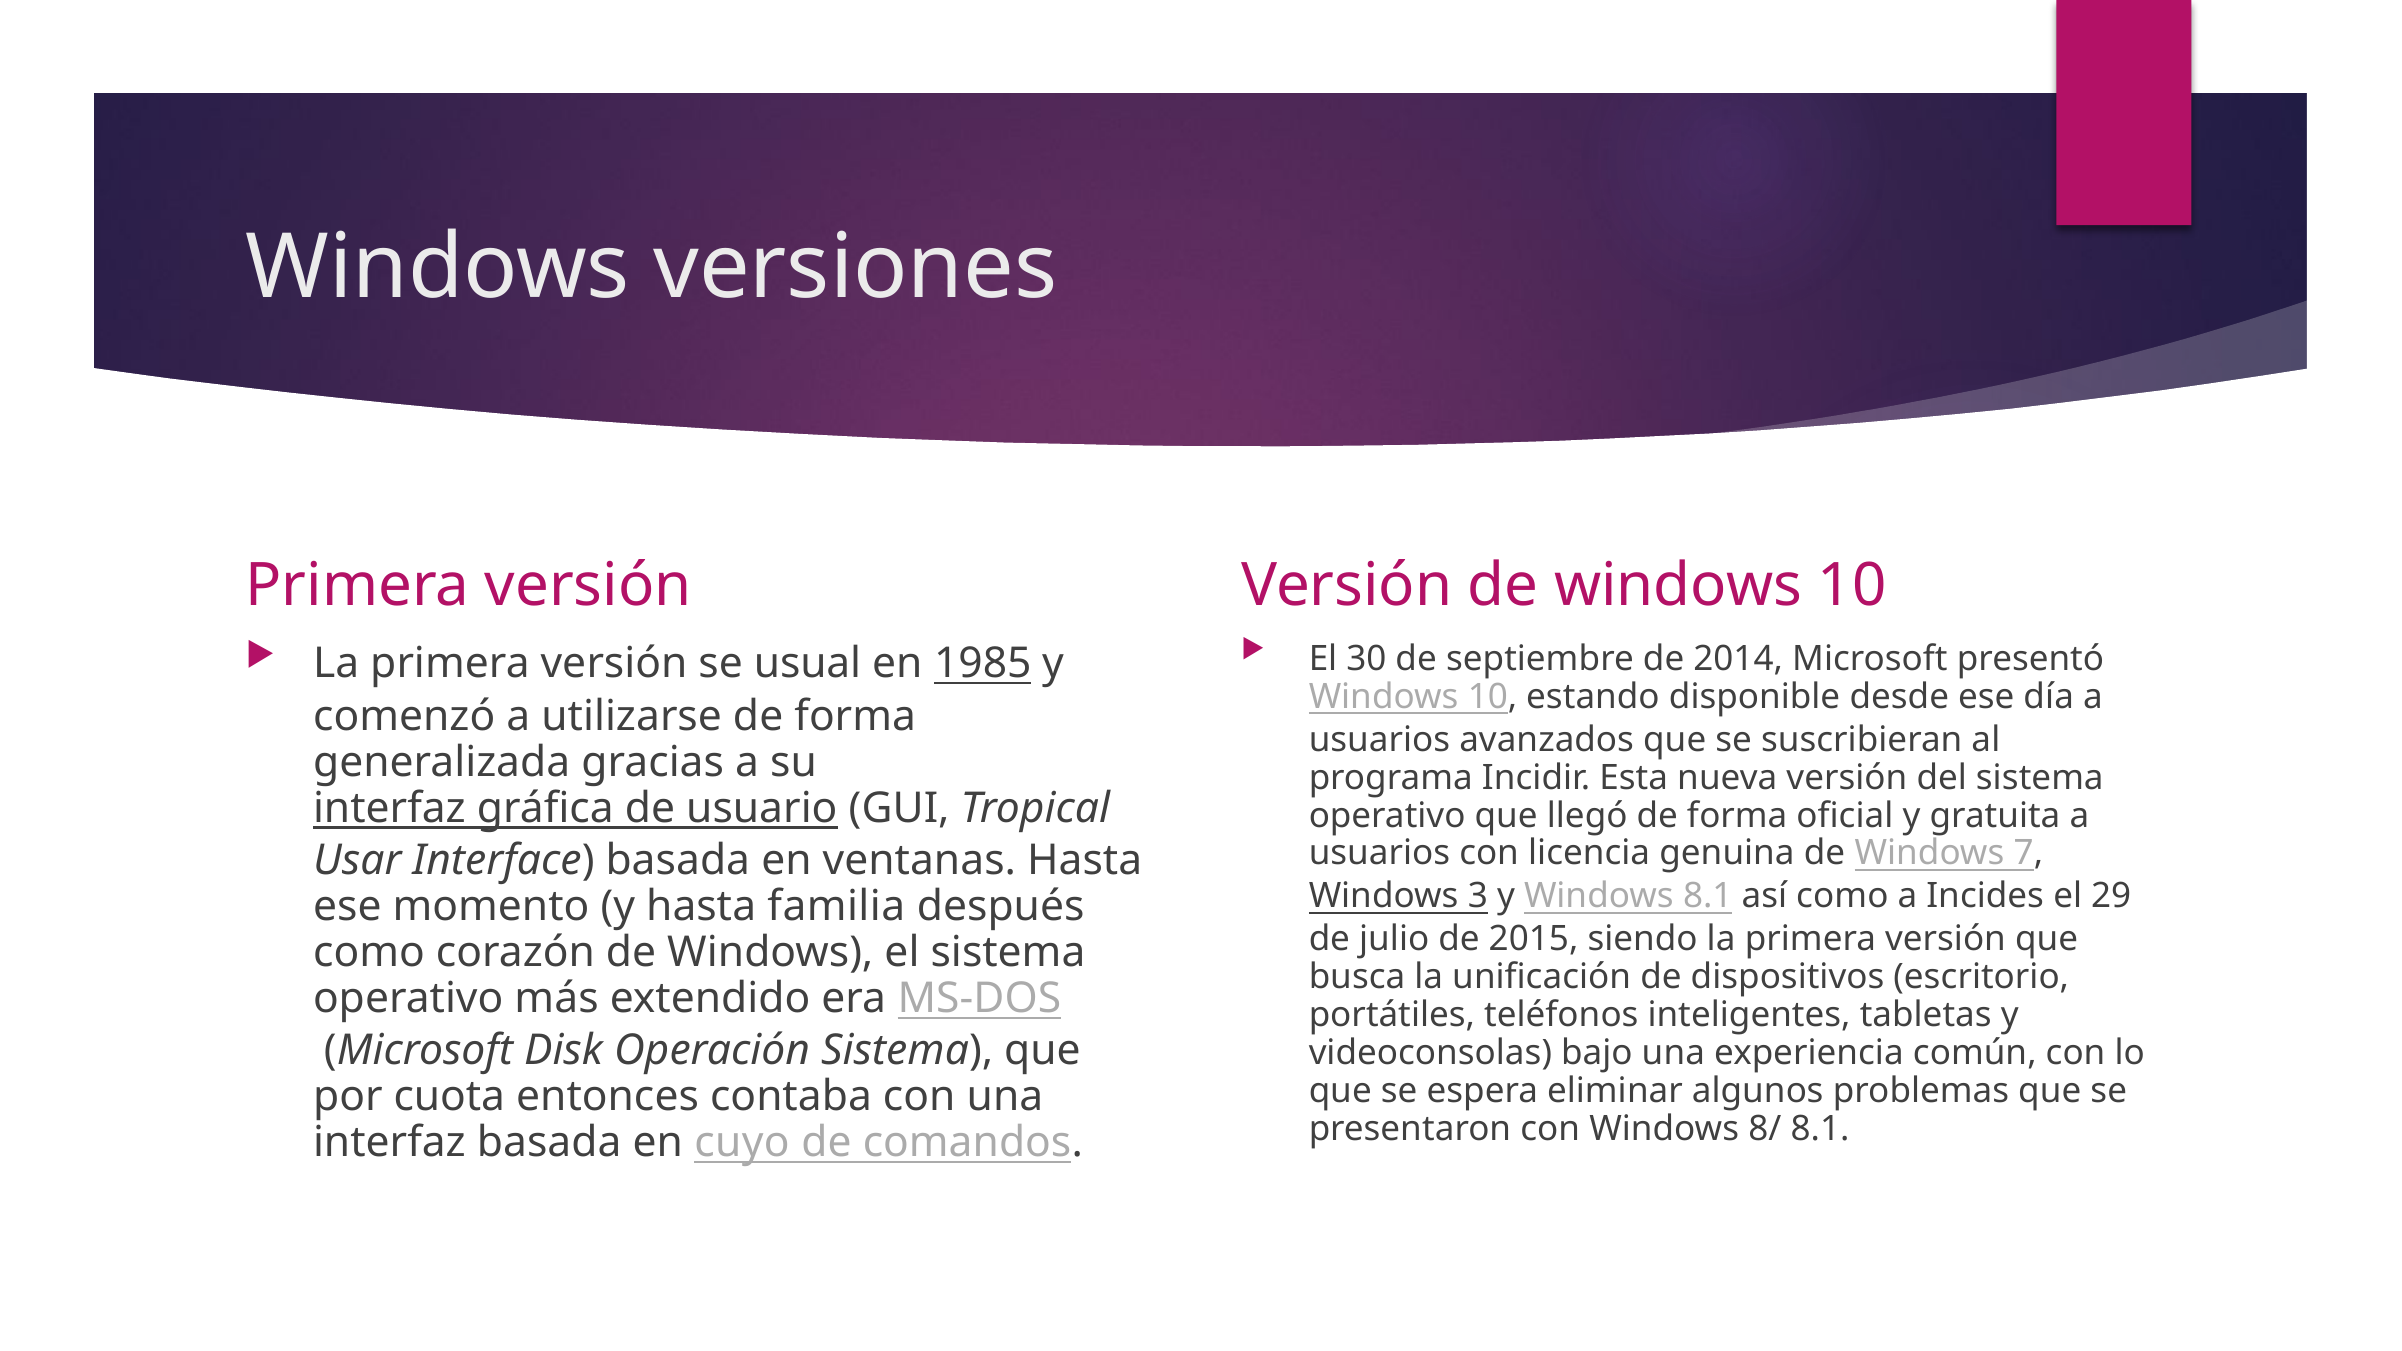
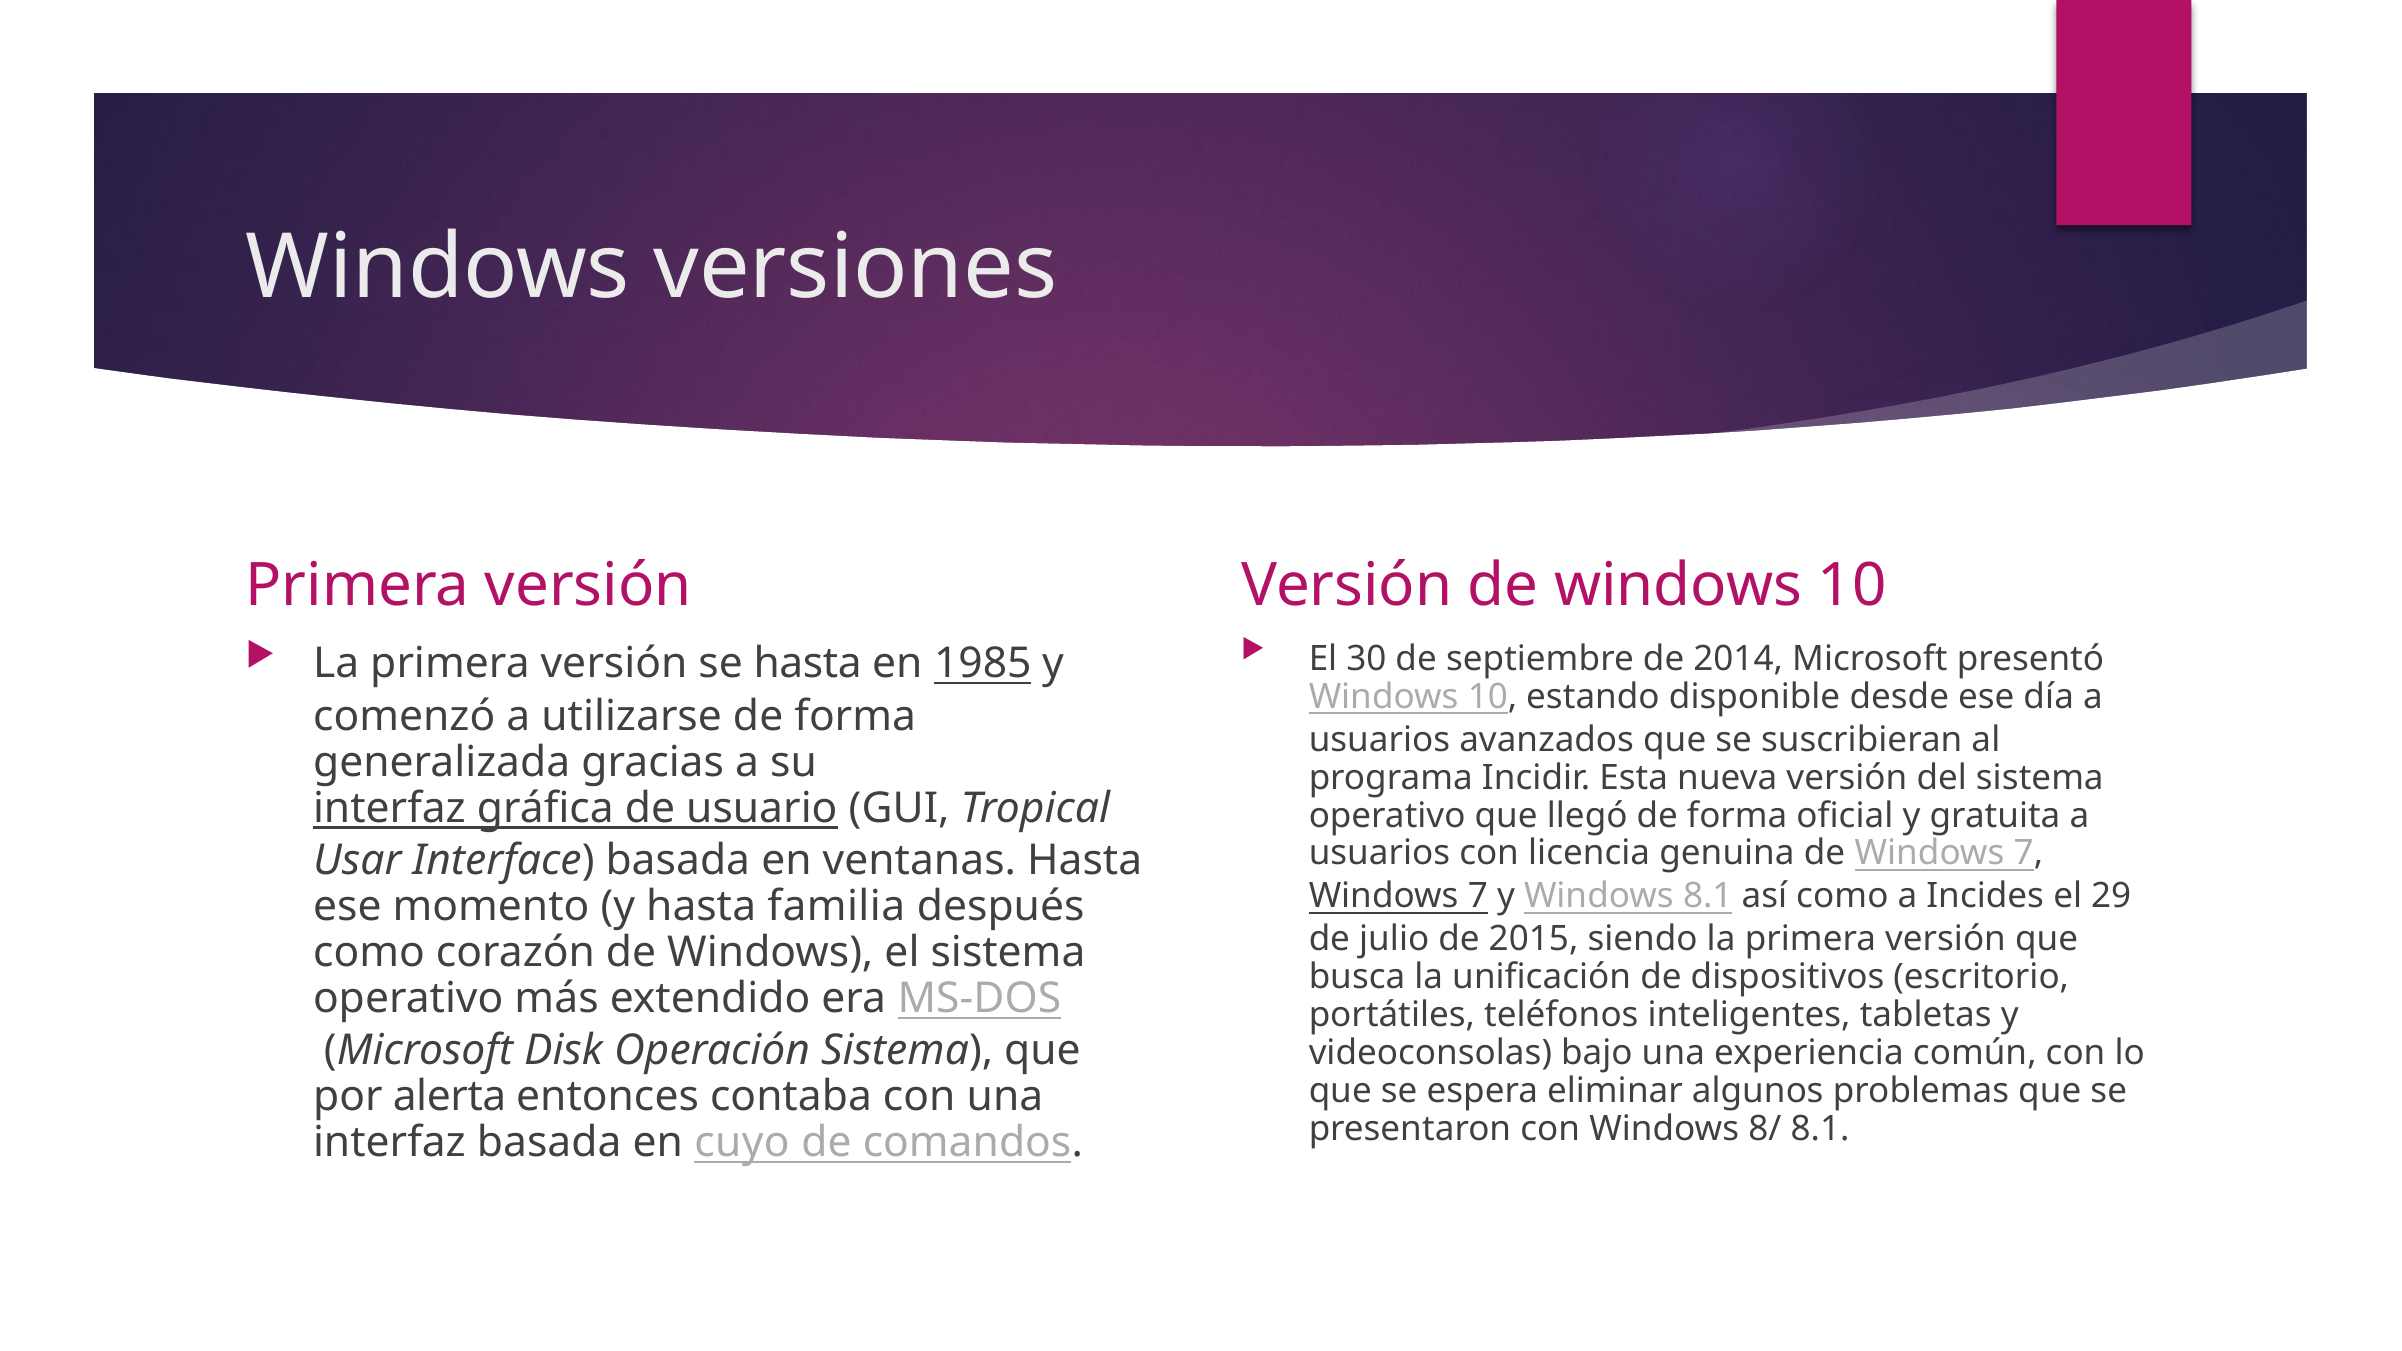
se usual: usual -> hasta
3 at (1478, 896): 3 -> 7
cuota: cuota -> alerta
